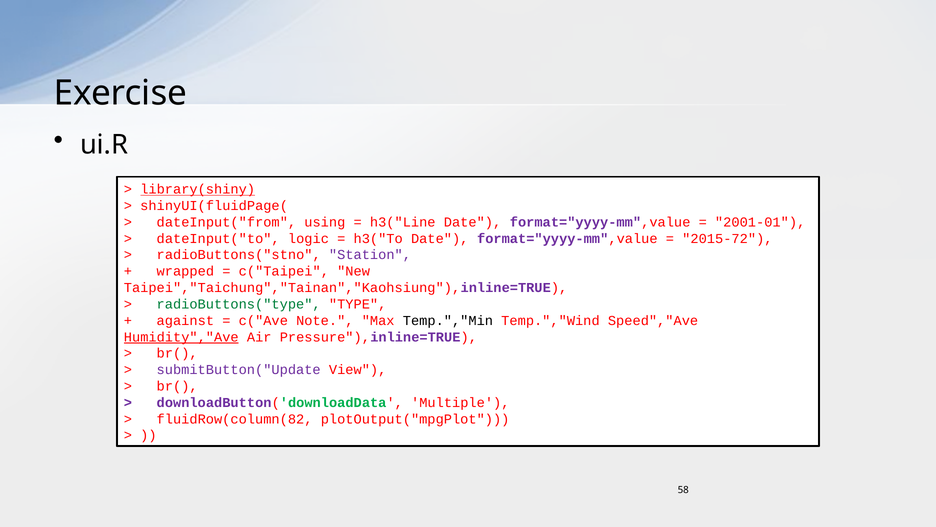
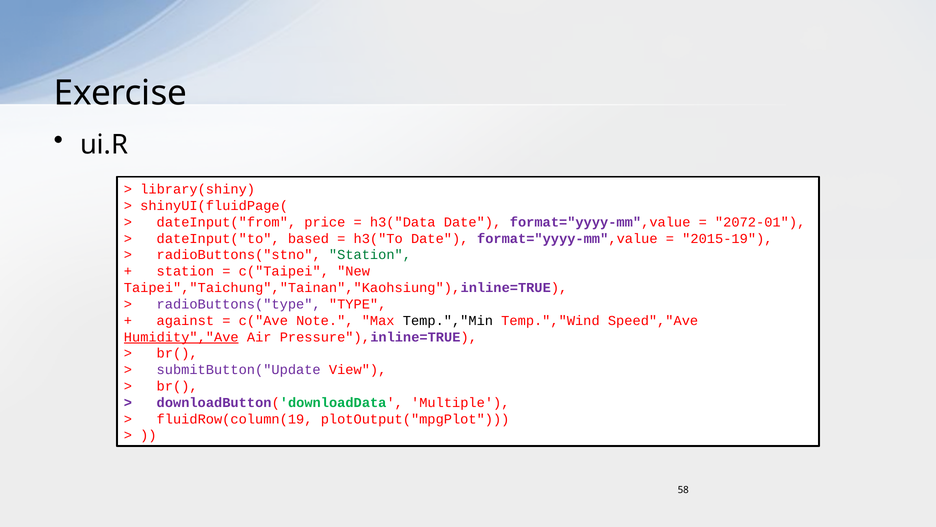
library(shiny underline: present -> none
using: using -> price
h3("Line: h3("Line -> h3("Data
2001-01: 2001-01 -> 2072-01
logic: logic -> based
2015-72: 2015-72 -> 2015-19
Station at (370, 255) colour: purple -> green
wrapped at (185, 271): wrapped -> station
radioButtons("type colour: green -> purple
fluidRow(column(82: fluidRow(column(82 -> fluidRow(column(19
